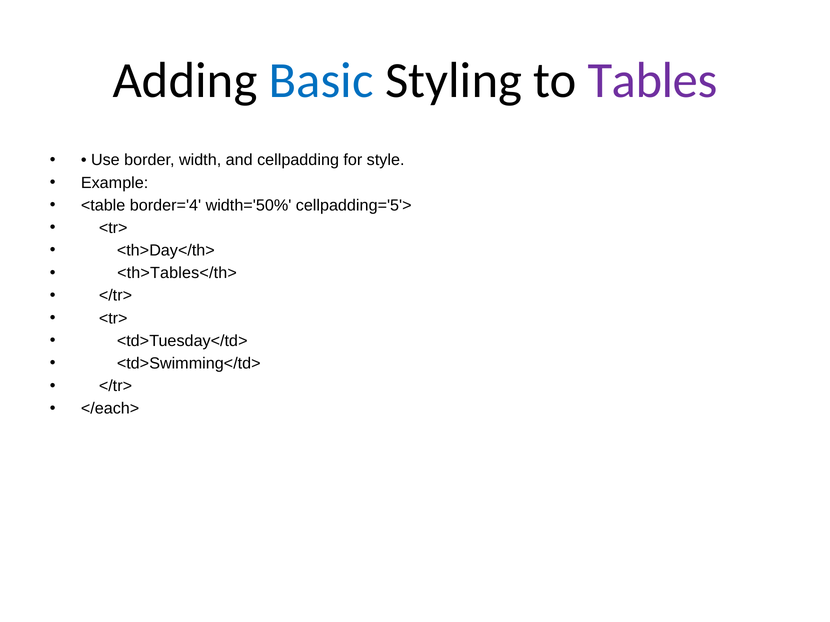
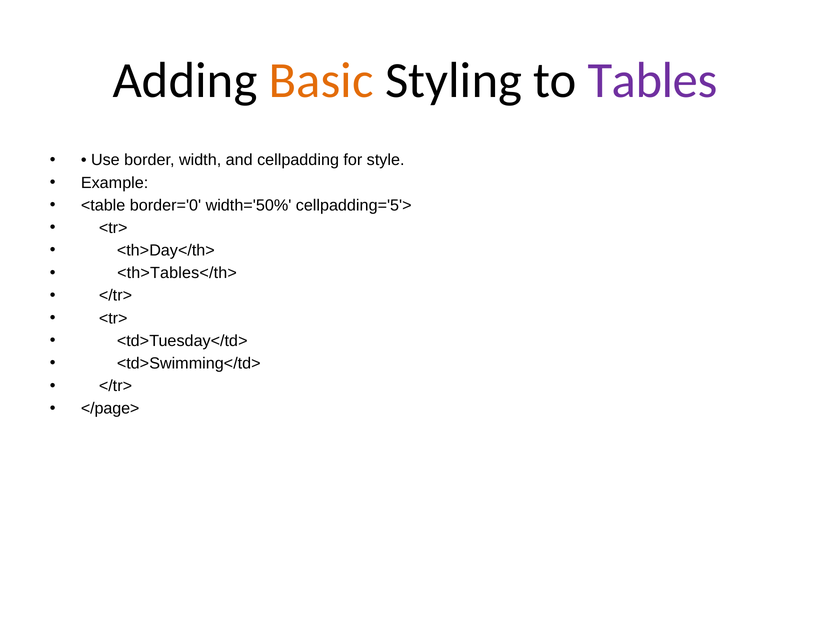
Basic colour: blue -> orange
border='4: border='4 -> border='0
</each>: </each> -> </page>
